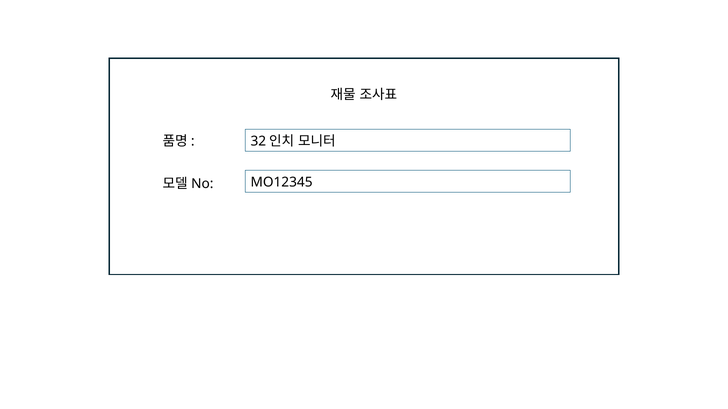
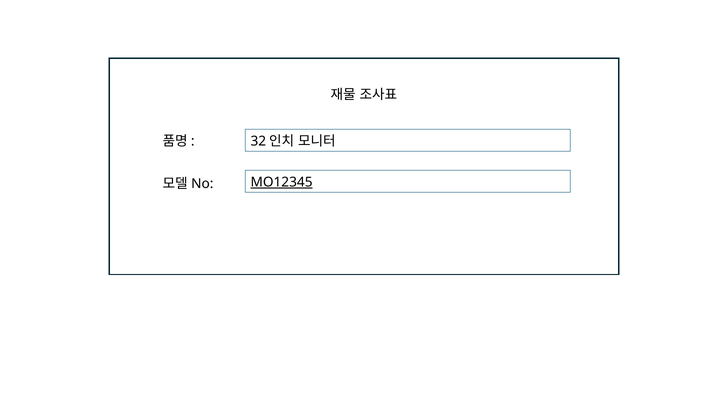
MO12345 underline: none -> present
